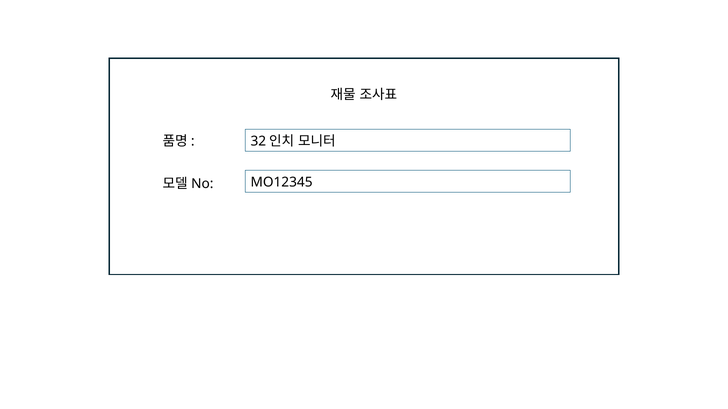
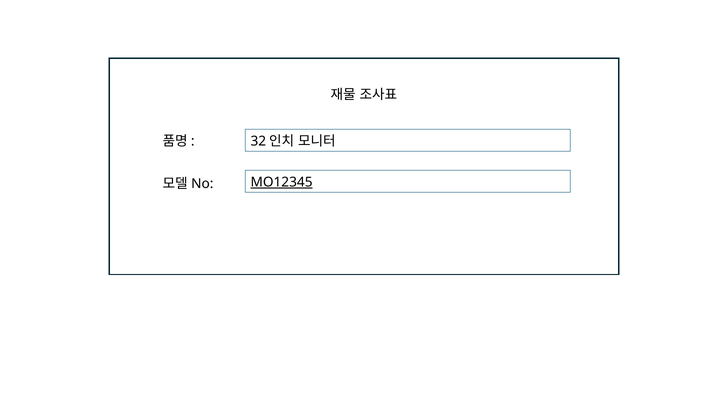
MO12345 underline: none -> present
